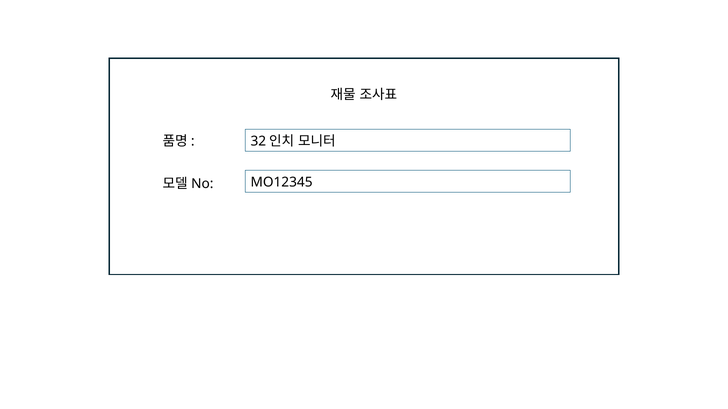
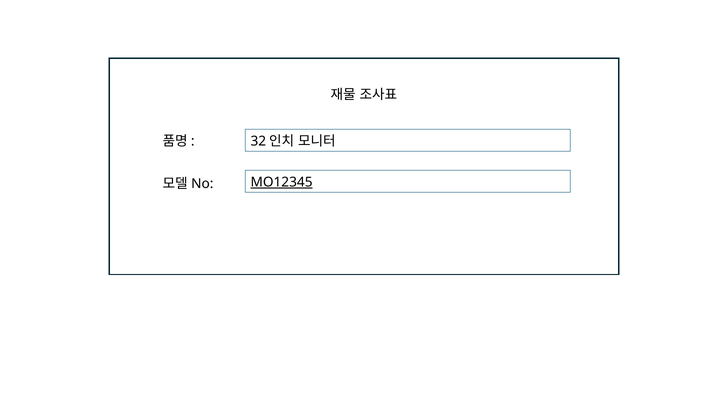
MO12345 underline: none -> present
